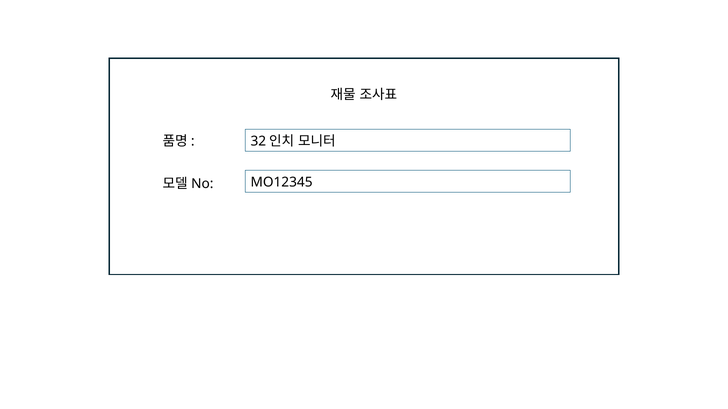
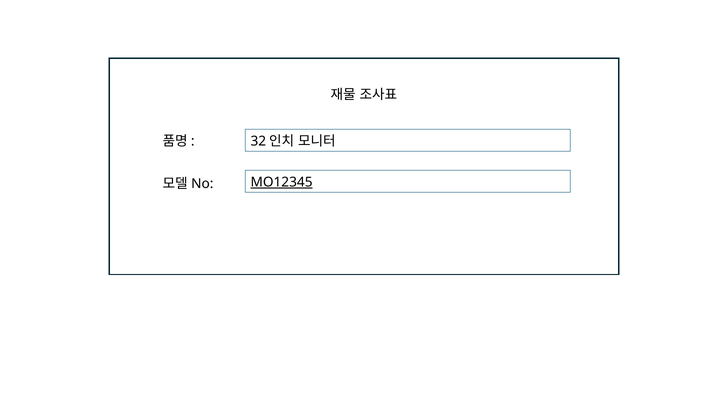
MO12345 underline: none -> present
